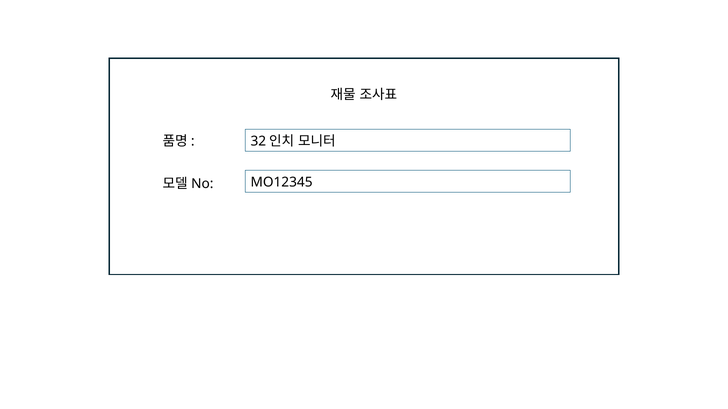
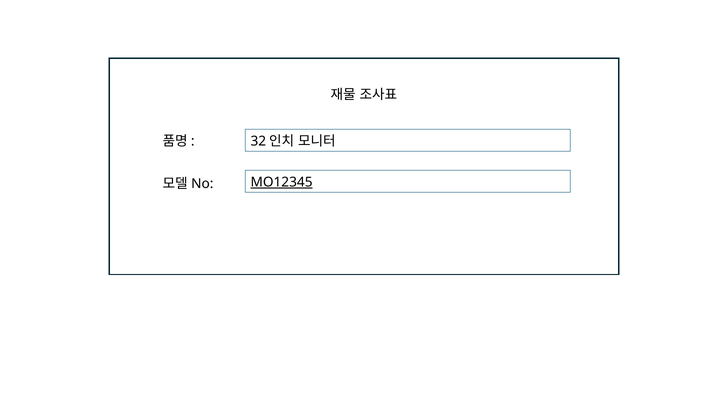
MO12345 underline: none -> present
